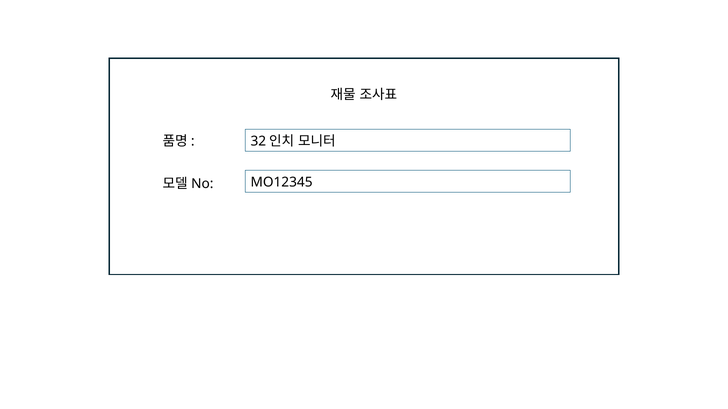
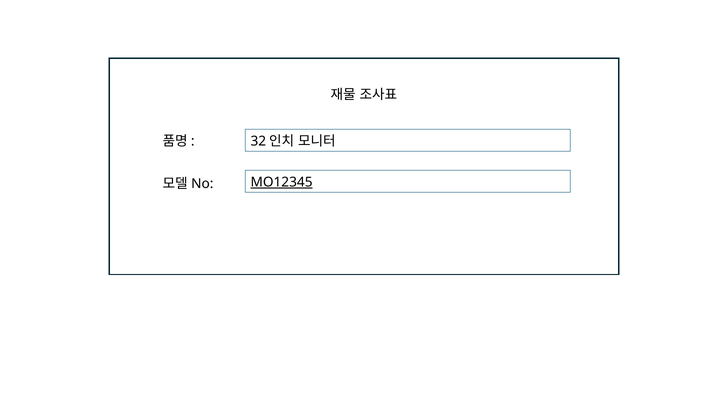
MO12345 underline: none -> present
